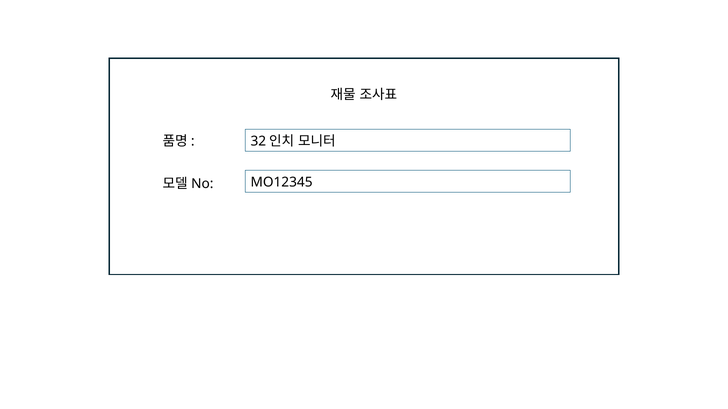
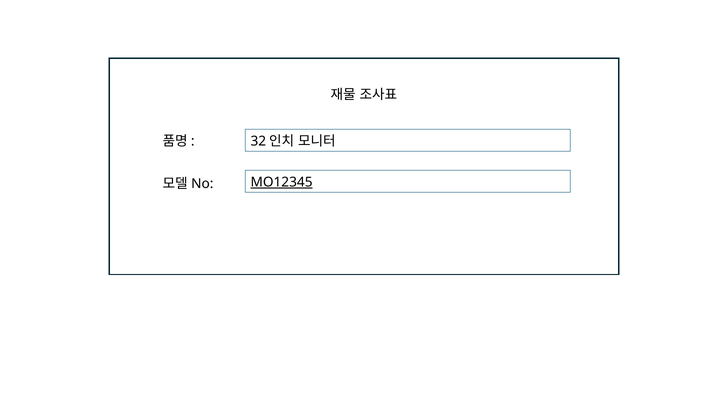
MO12345 underline: none -> present
